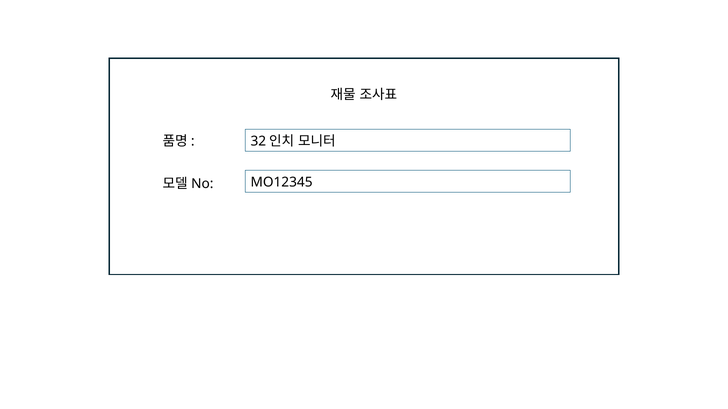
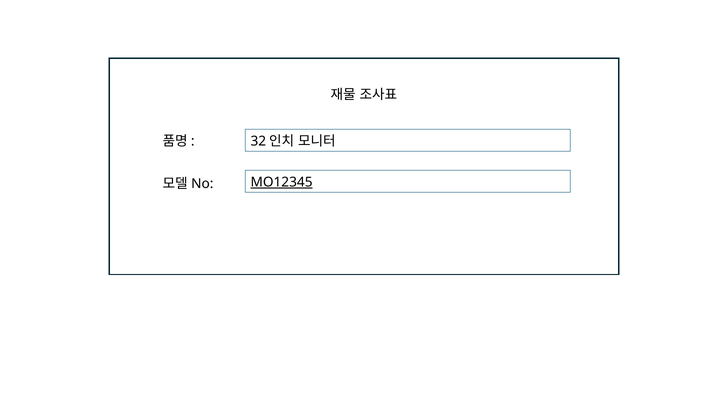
MO12345 underline: none -> present
